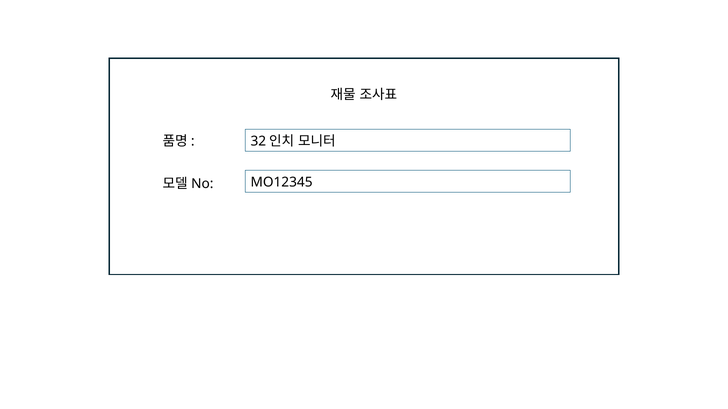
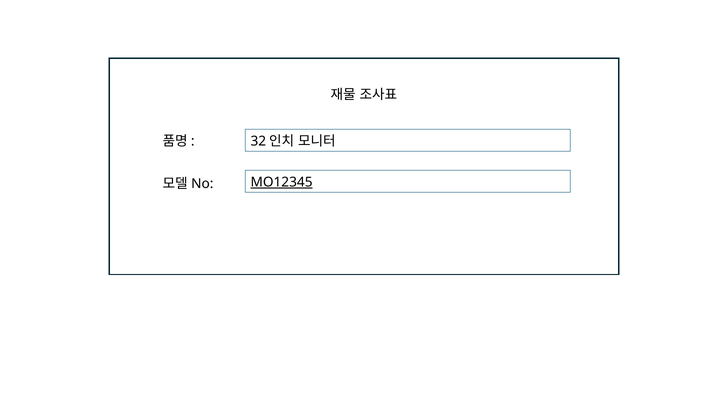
MO12345 underline: none -> present
